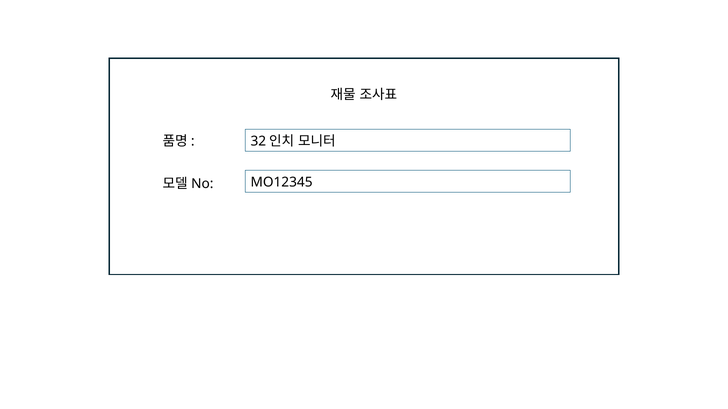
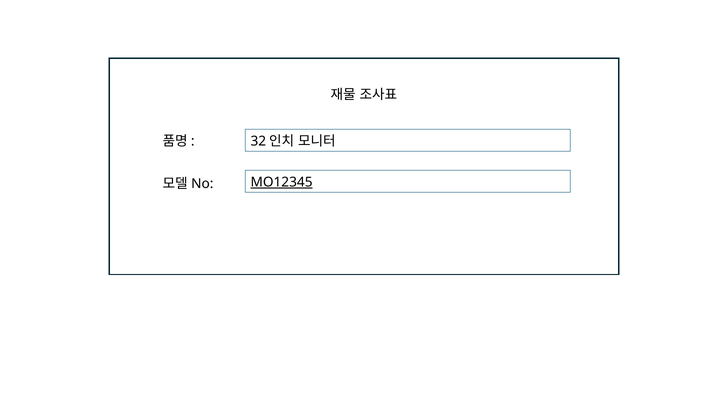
MO12345 underline: none -> present
